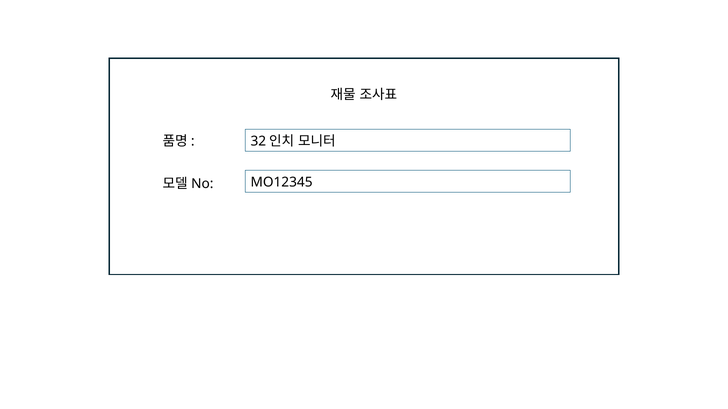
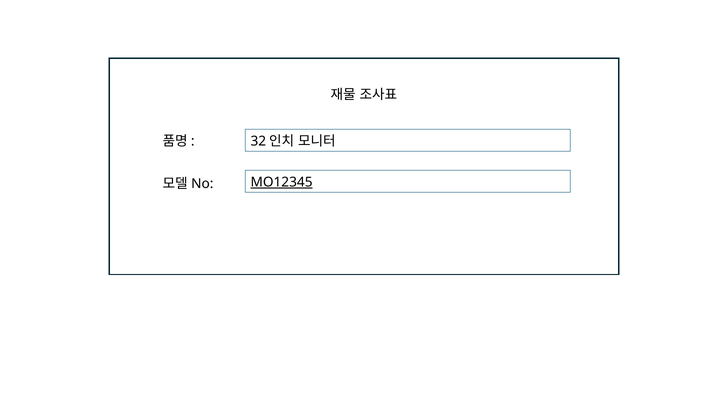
MO12345 underline: none -> present
